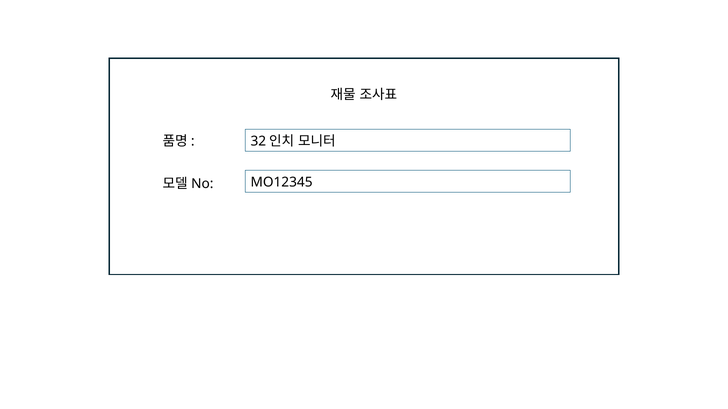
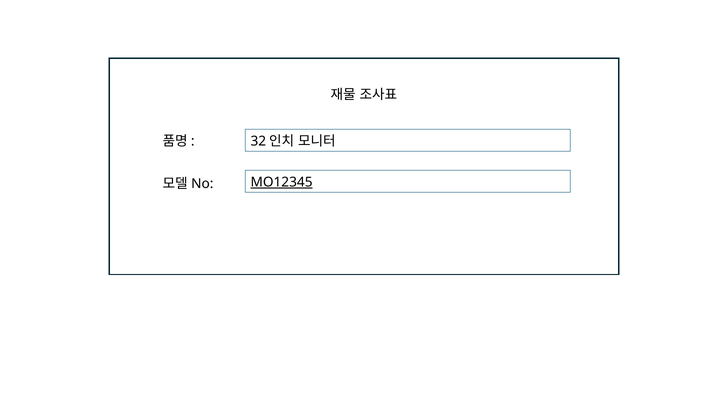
MO12345 underline: none -> present
